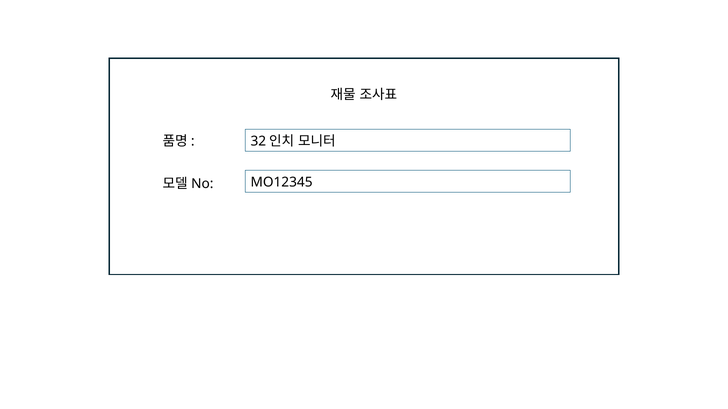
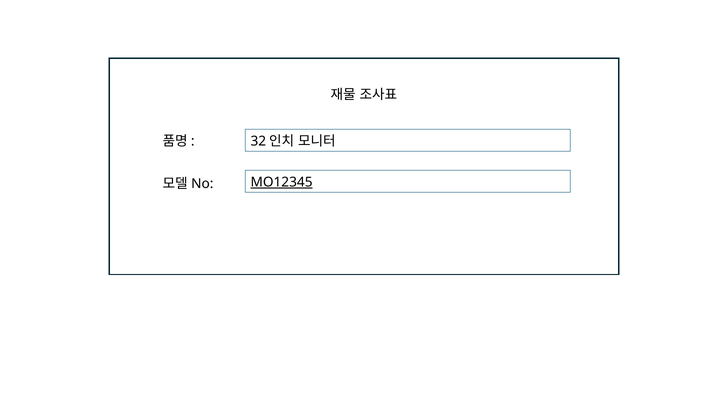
MO12345 underline: none -> present
